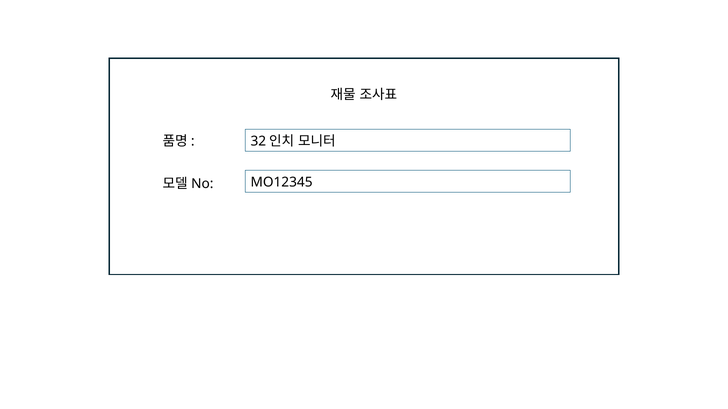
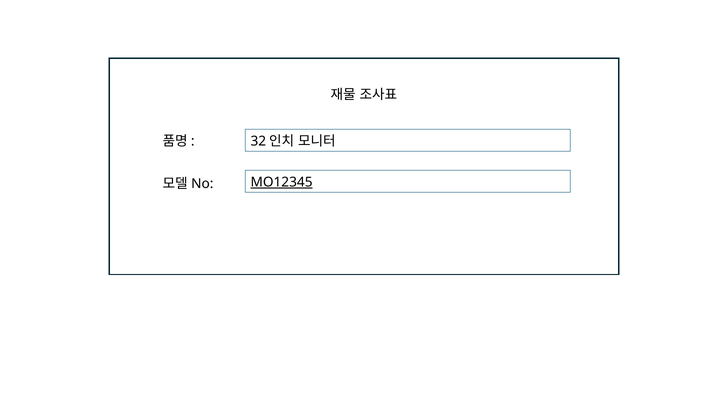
MO12345 underline: none -> present
